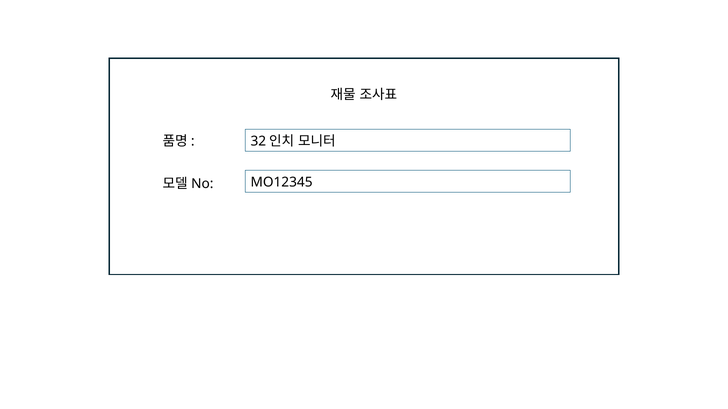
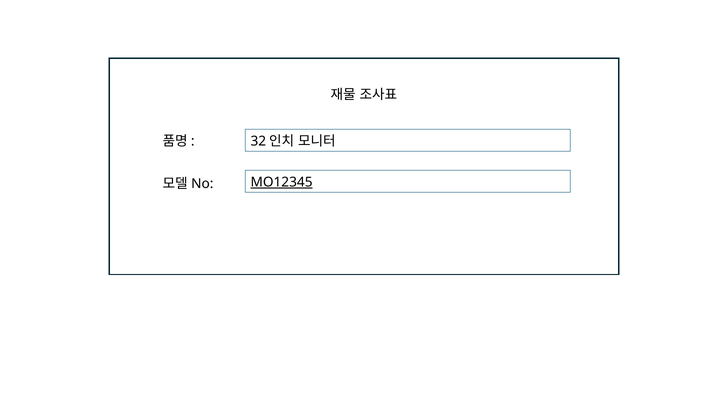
MO12345 underline: none -> present
